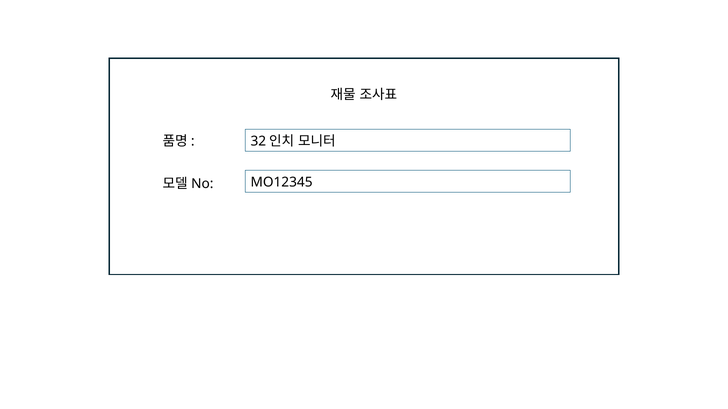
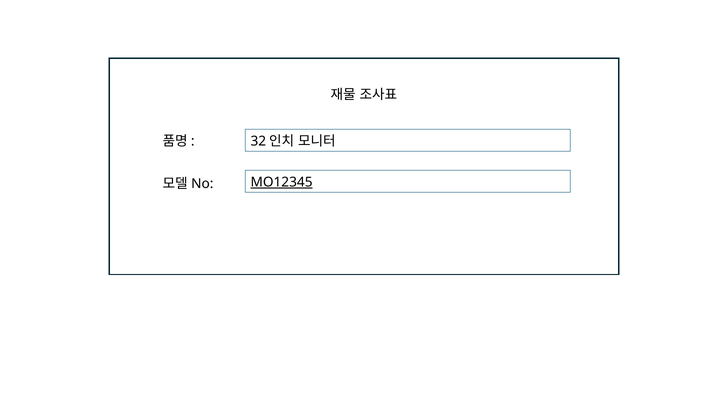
MO12345 underline: none -> present
